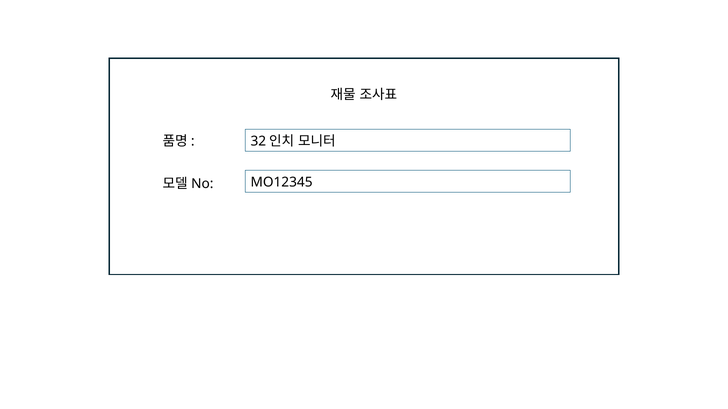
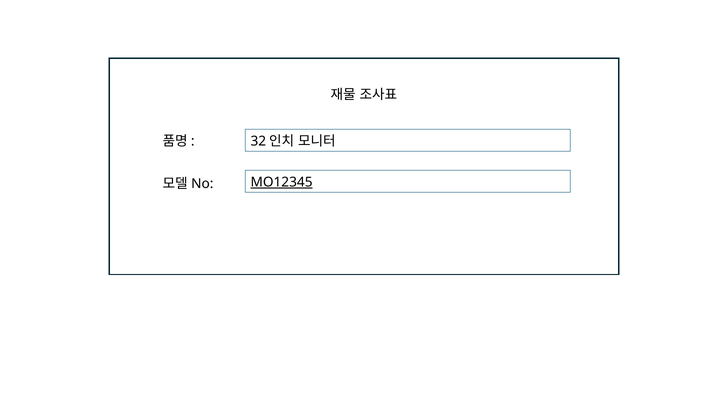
MO12345 underline: none -> present
